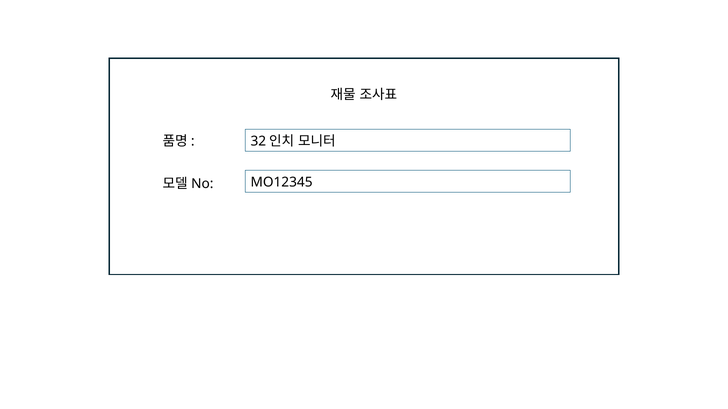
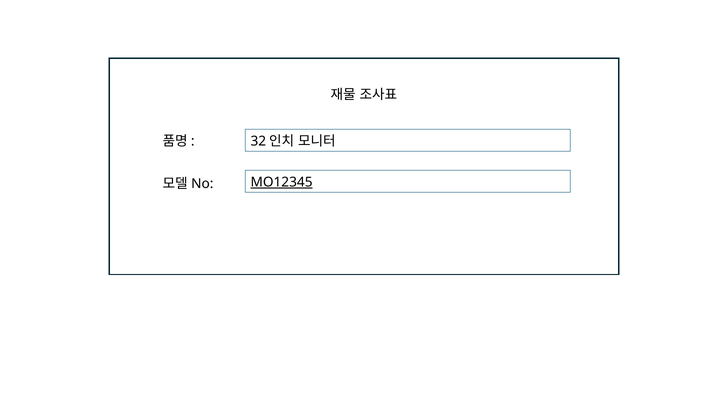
MO12345 underline: none -> present
